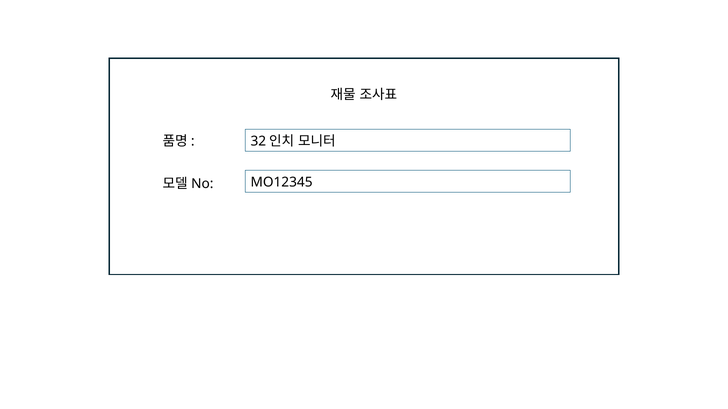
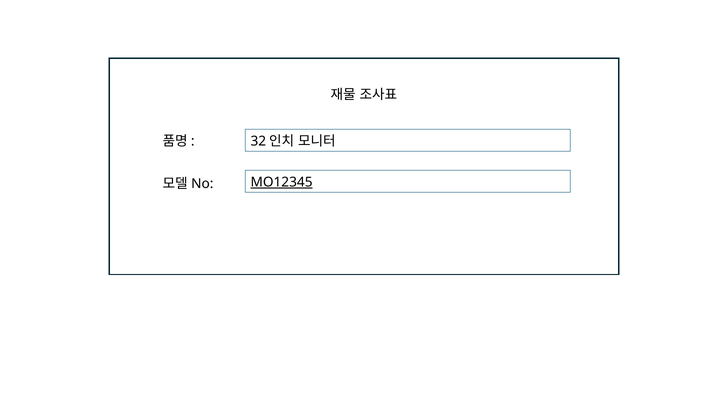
MO12345 underline: none -> present
